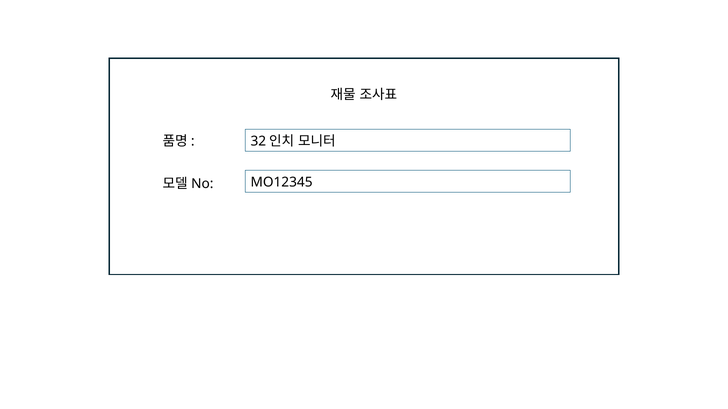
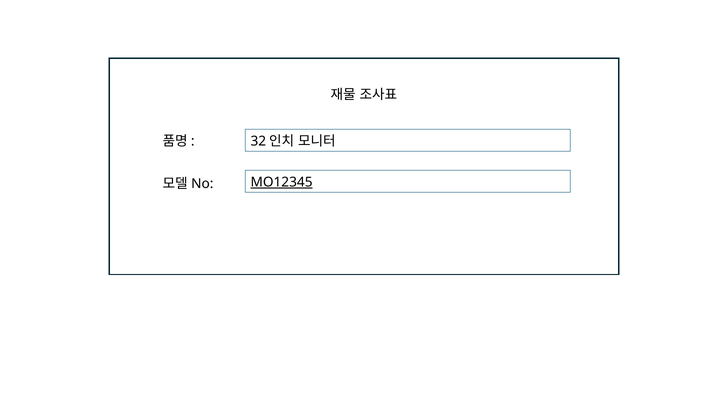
MO12345 underline: none -> present
